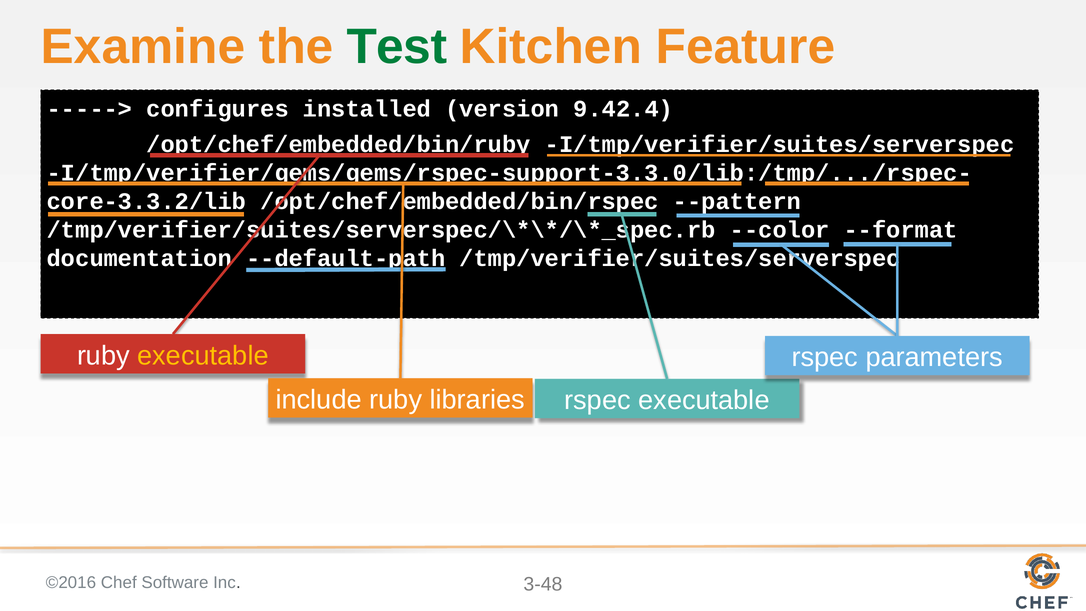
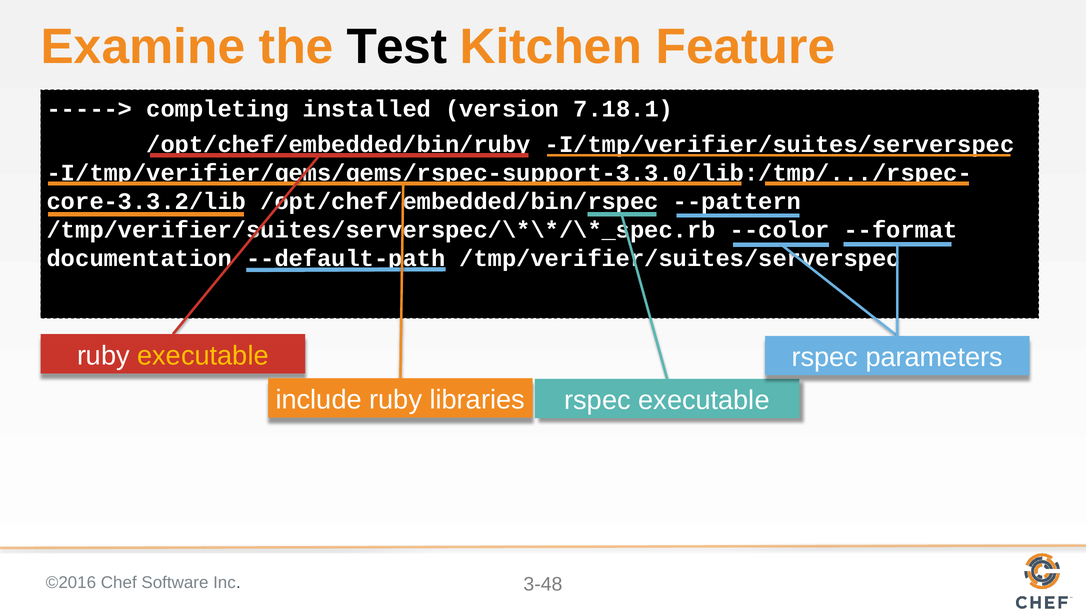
Test colour: green -> black
configures: configures -> completing
9.42.4: 9.42.4 -> 7.18.1
